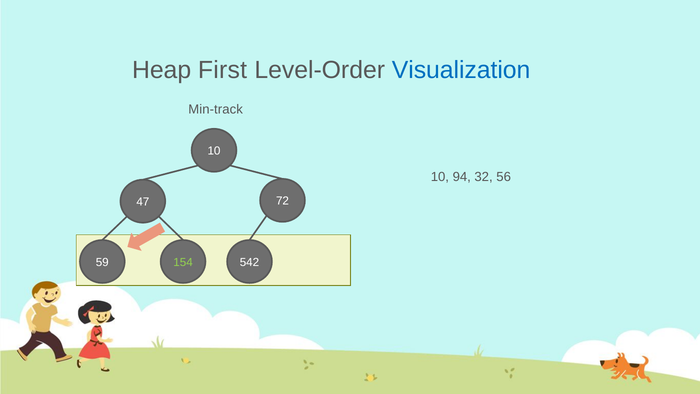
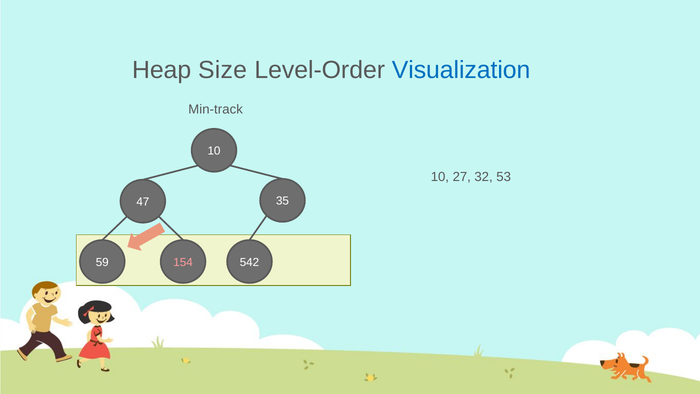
First: First -> Size
94: 94 -> 27
56: 56 -> 53
72: 72 -> 35
154 colour: light green -> pink
